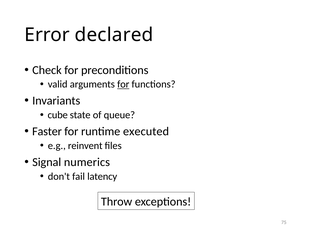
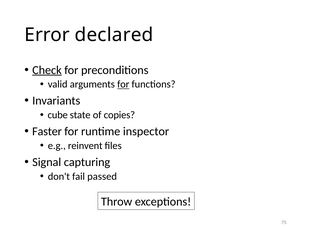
Check underline: none -> present
queue: queue -> copies
executed: executed -> inspector
numerics: numerics -> capturing
latency: latency -> passed
